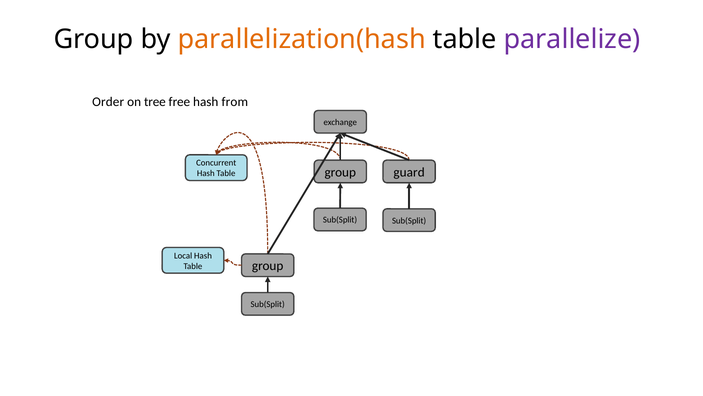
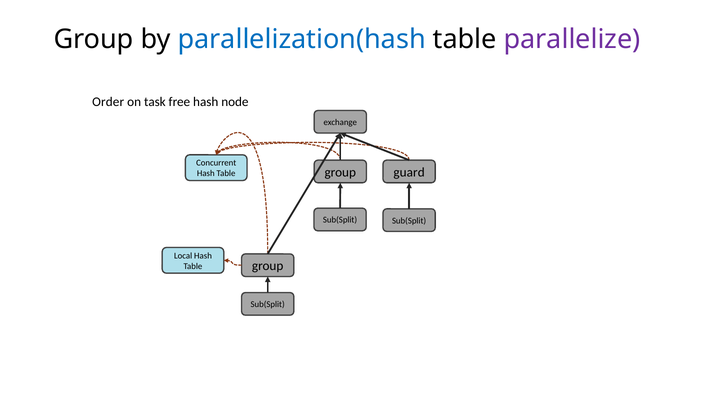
parallelization(hash colour: orange -> blue
tree: tree -> task
from: from -> node
